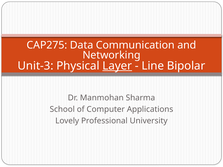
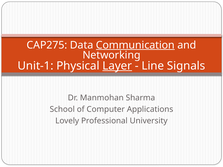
Communication underline: none -> present
Unit-3: Unit-3 -> Unit-1
Bipolar: Bipolar -> Signals
